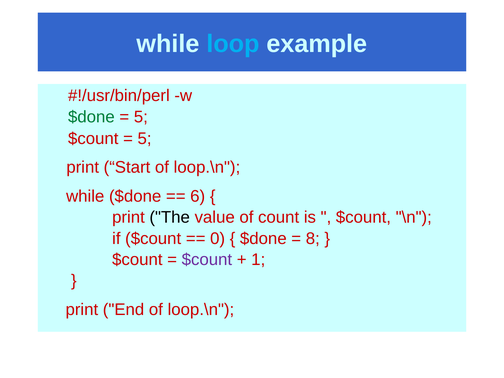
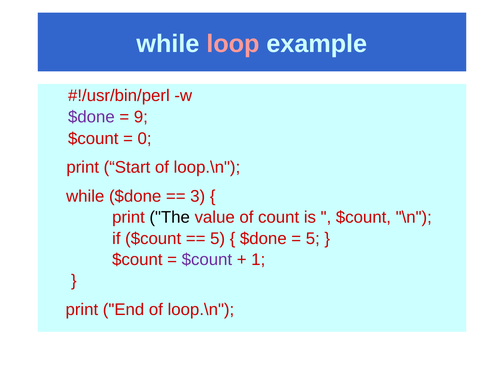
loop colour: light blue -> pink
$done at (91, 117) colour: green -> purple
5 at (141, 117): 5 -> 9
5 at (145, 138): 5 -> 0
6: 6 -> 3
0 at (218, 238): 0 -> 5
8 at (313, 238): 8 -> 5
